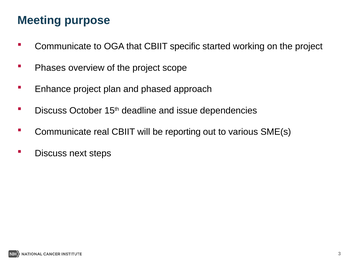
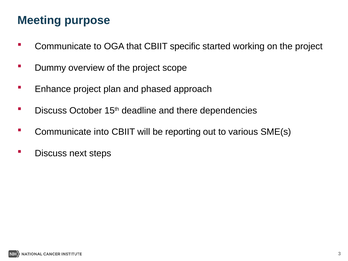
Phases: Phases -> Dummy
issue: issue -> there
real: real -> into
